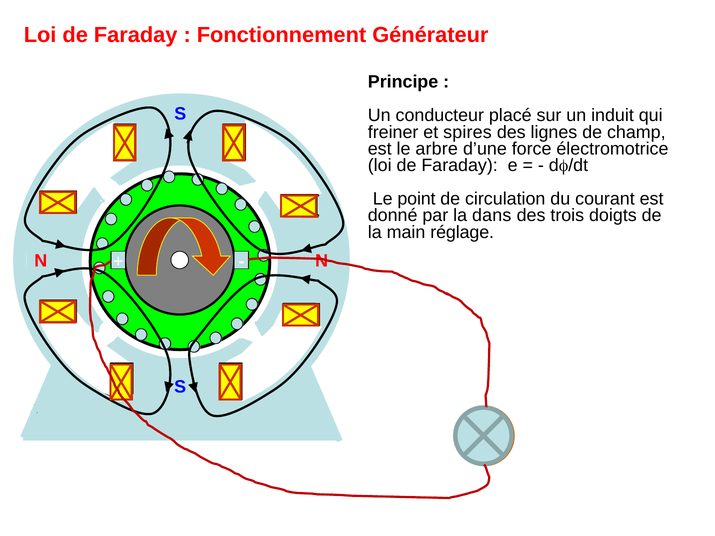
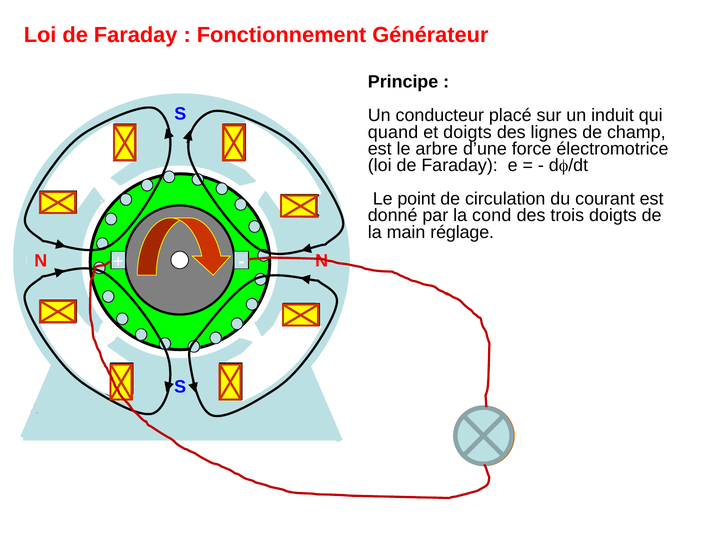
freiner: freiner -> quand
et spires: spires -> doigts
dans: dans -> cond
